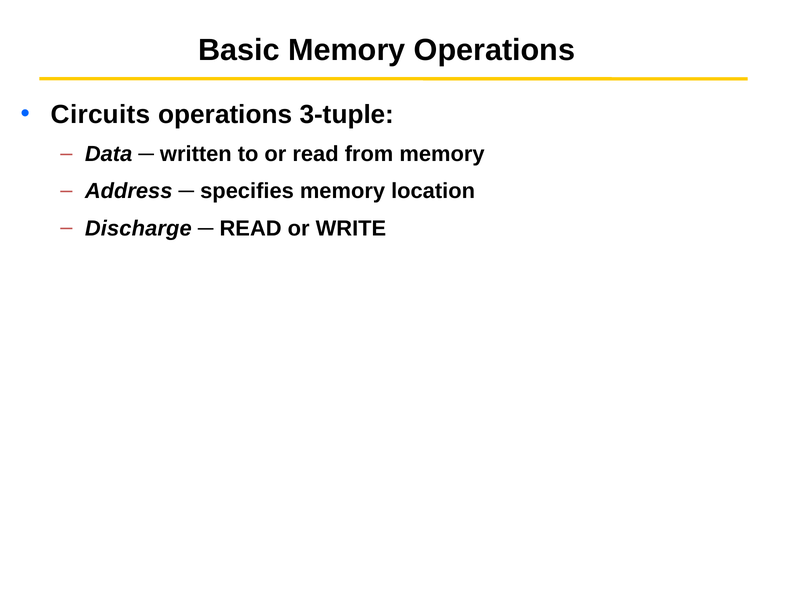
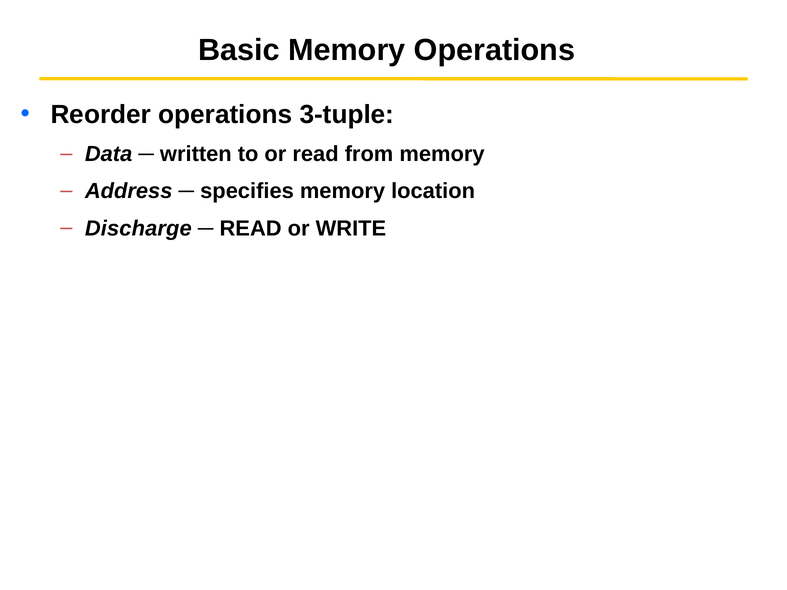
Circuits: Circuits -> Reorder
